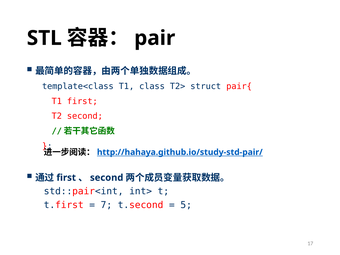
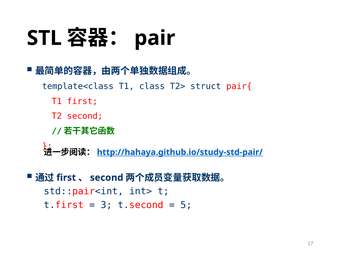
7: 7 -> 3
